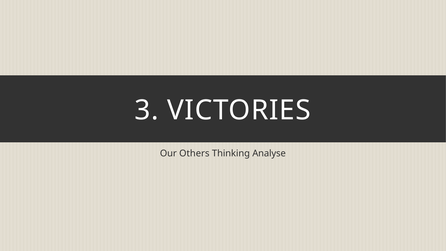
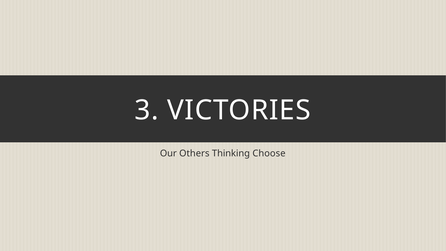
Analyse: Analyse -> Choose
